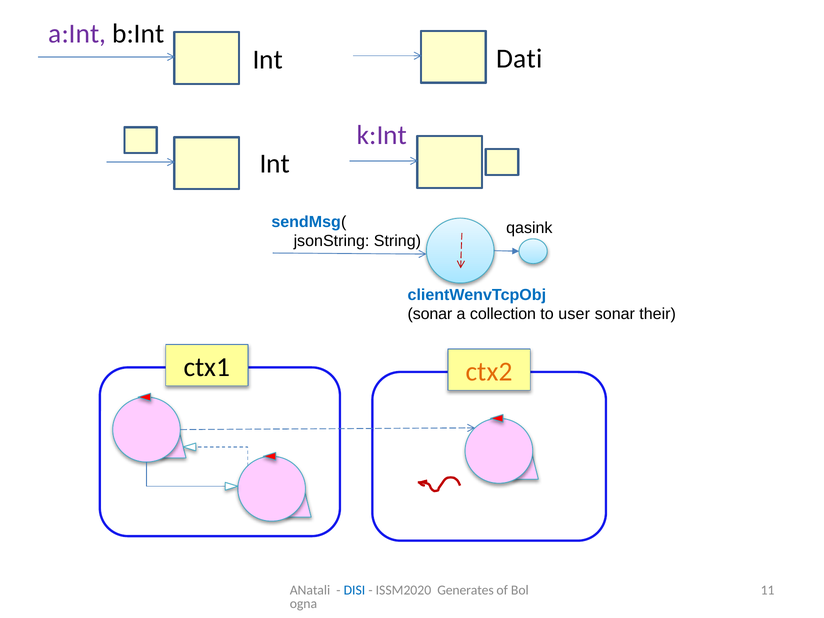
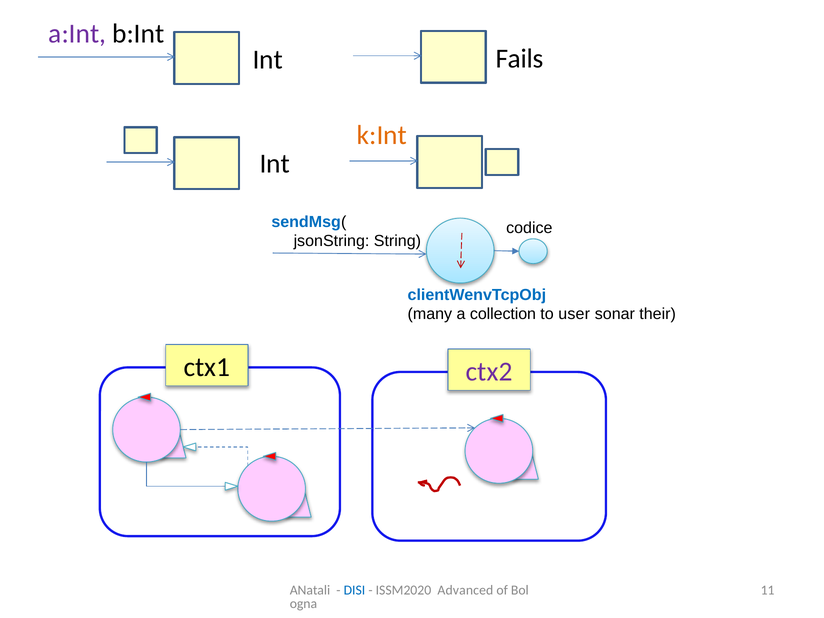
Dati: Dati -> Fails
k:Int colour: purple -> orange
qasink: qasink -> codice
sonar at (430, 314): sonar -> many
ctx2 colour: orange -> purple
Generates: Generates -> Advanced
